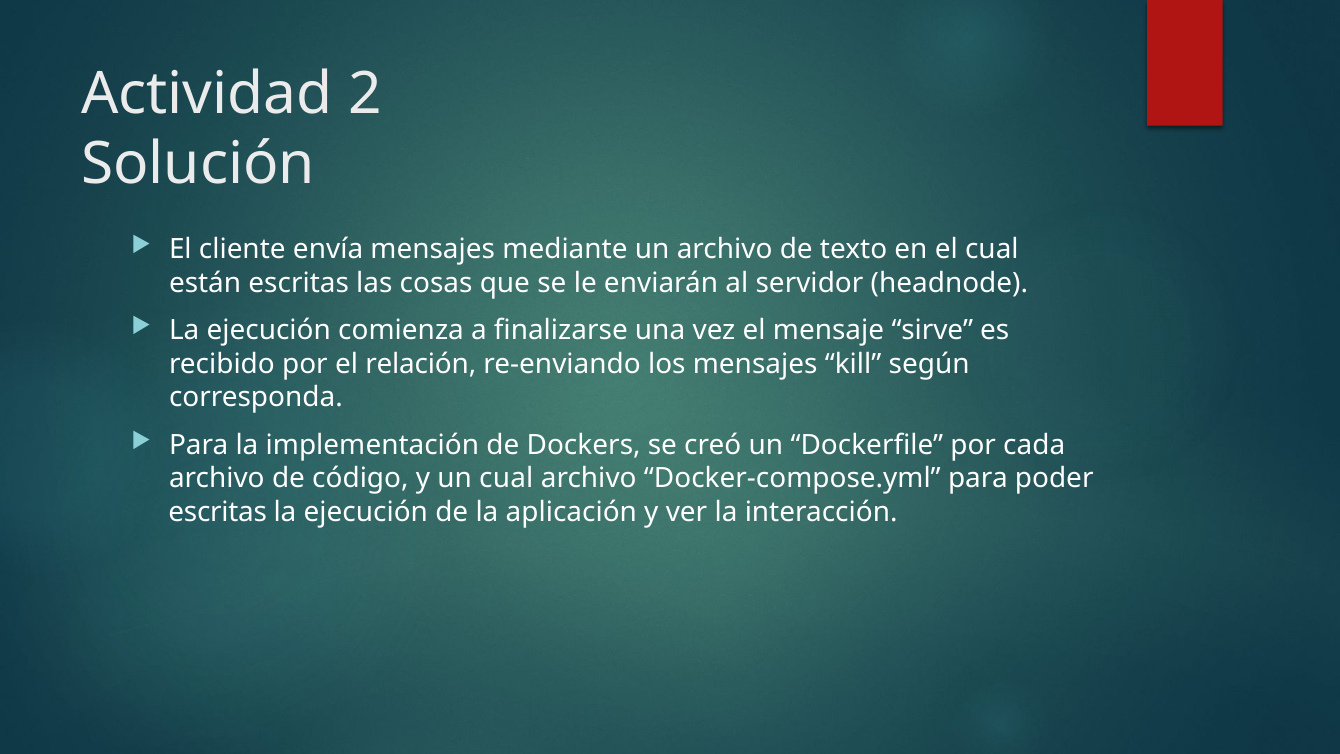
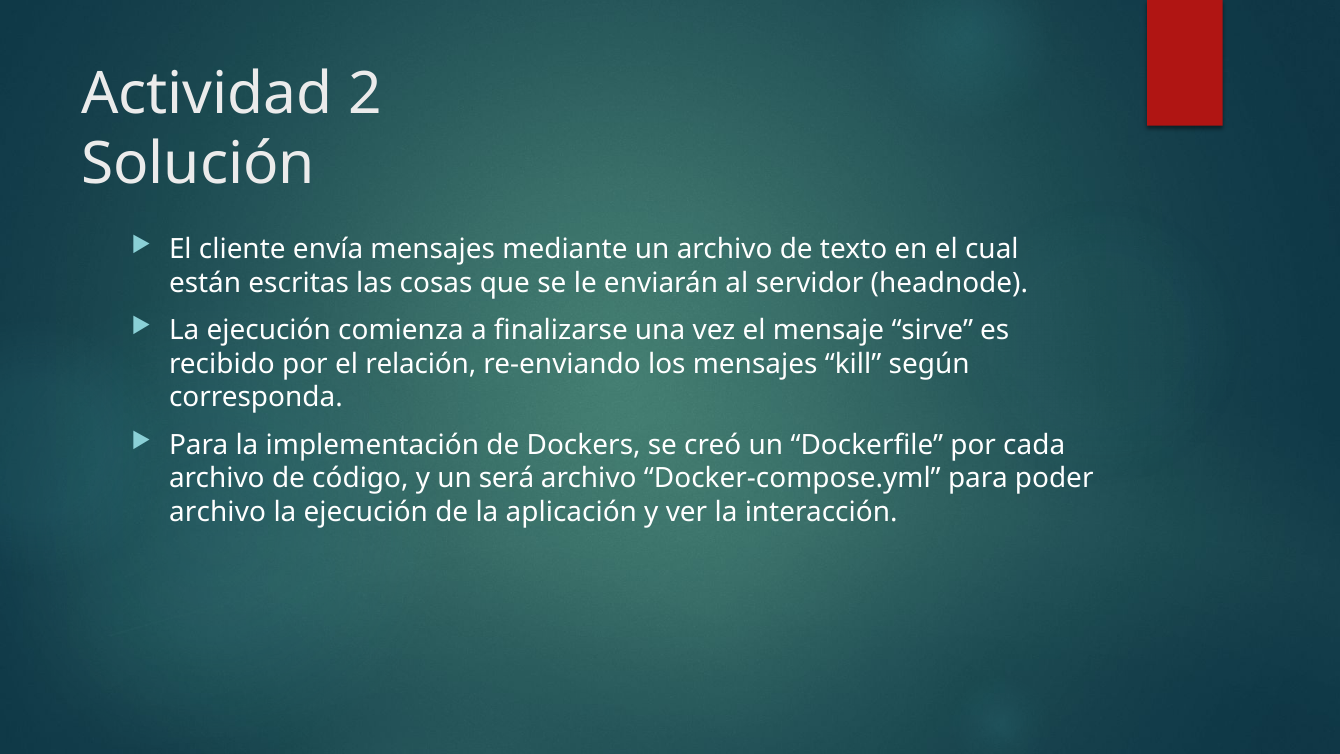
un cual: cual -> será
escritas at (218, 512): escritas -> archivo
